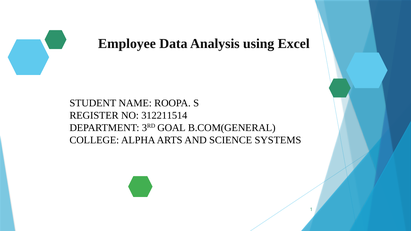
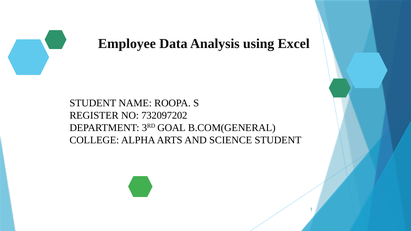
312211514: 312211514 -> 732097202
SCIENCE SYSTEMS: SYSTEMS -> STUDENT
